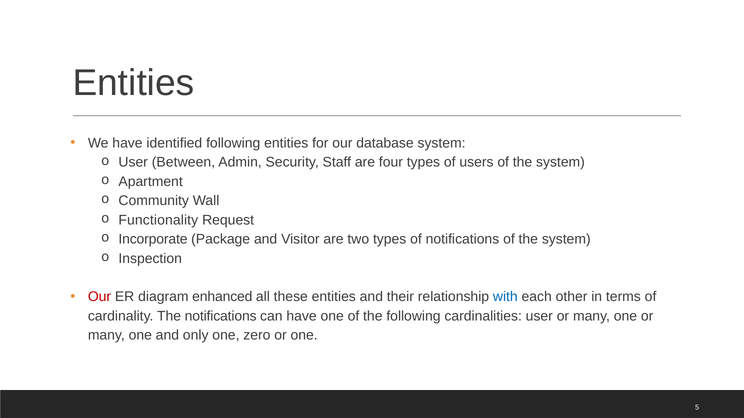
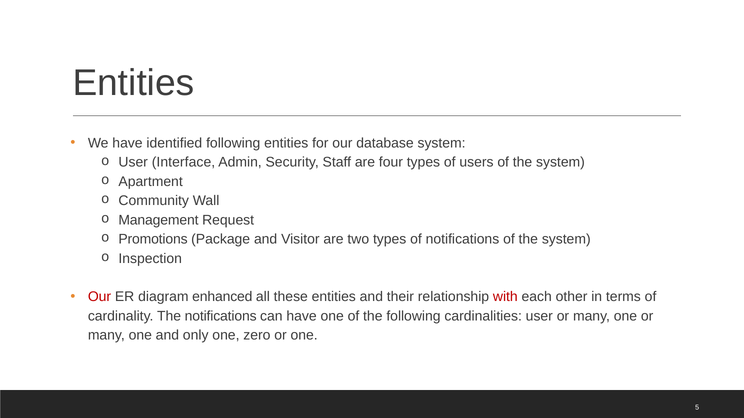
Between: Between -> Interface
Functionality: Functionality -> Management
Incorporate: Incorporate -> Promotions
with colour: blue -> red
